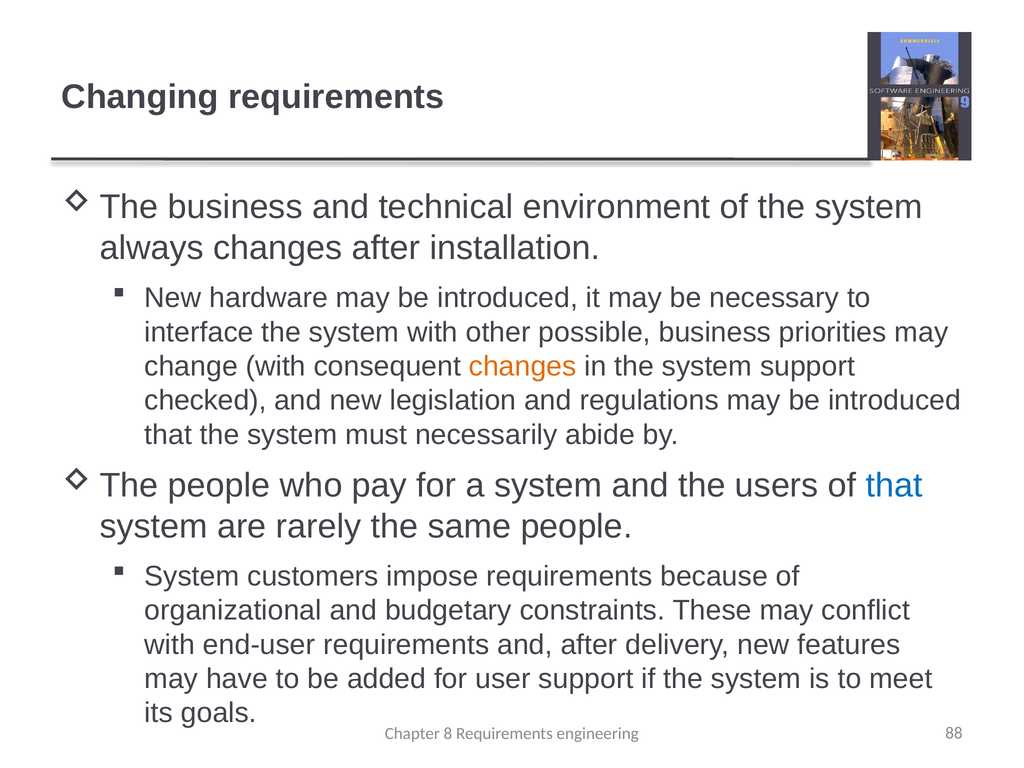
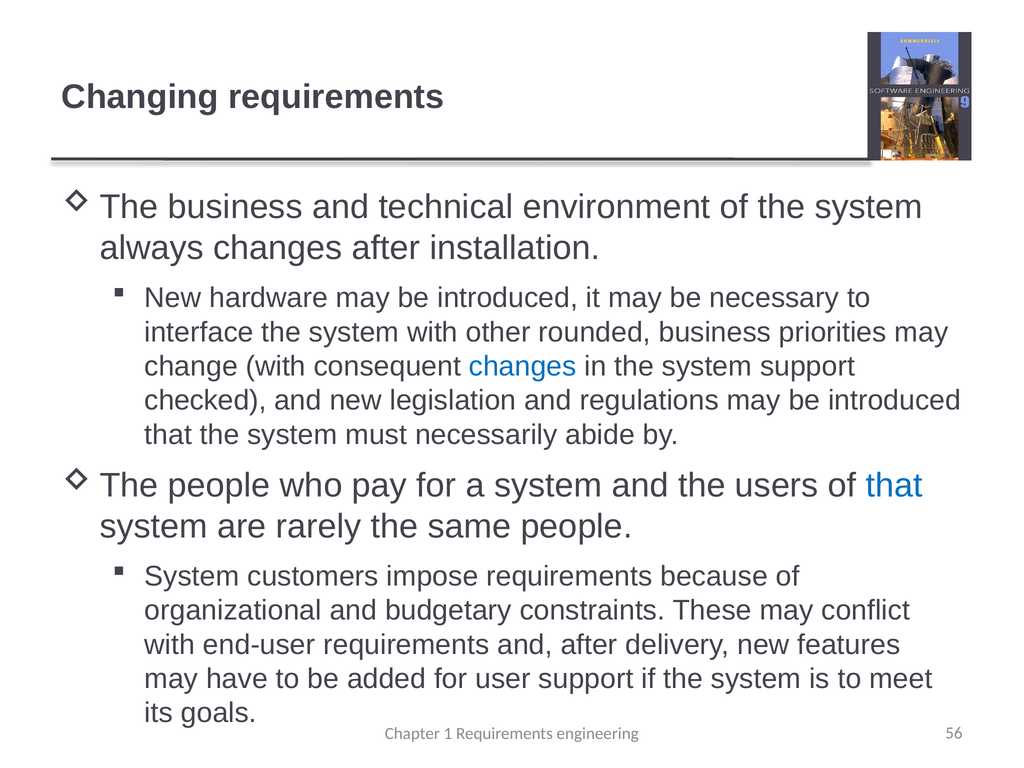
possible: possible -> rounded
changes at (523, 366) colour: orange -> blue
8: 8 -> 1
88: 88 -> 56
